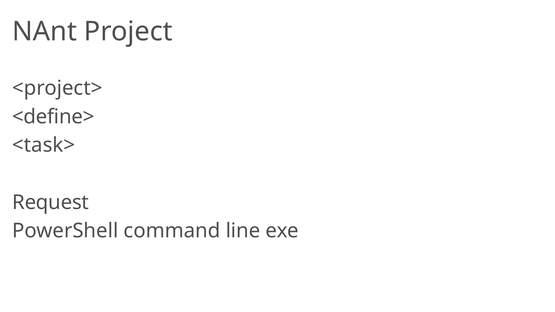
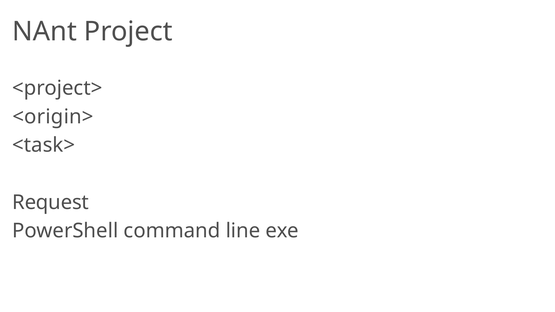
<define>: <define> -> <origin>
